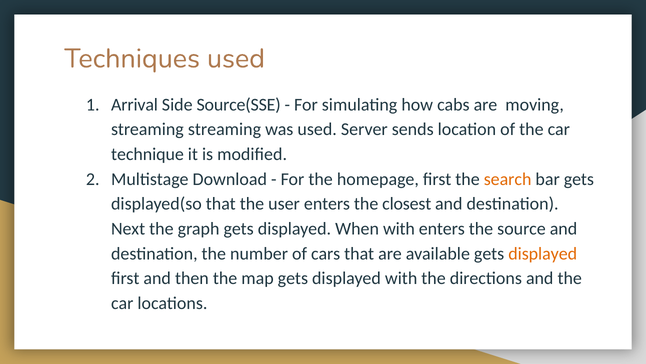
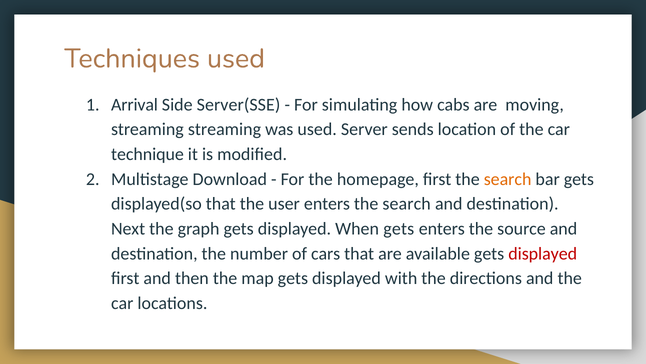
Source(SSE: Source(SSE -> Server(SSE
enters the closest: closest -> search
When with: with -> gets
displayed at (543, 253) colour: orange -> red
